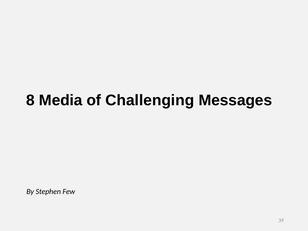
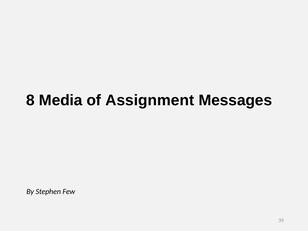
Challenging: Challenging -> Assignment
